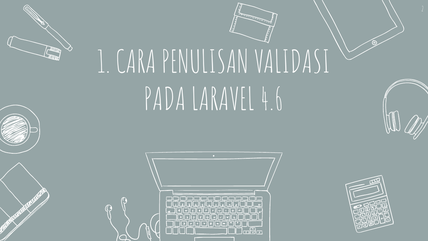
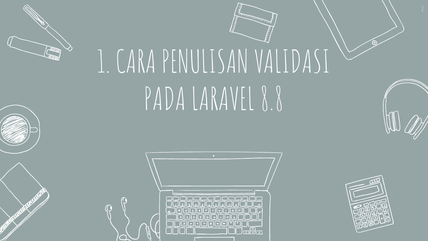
4.6: 4.6 -> 8.8
